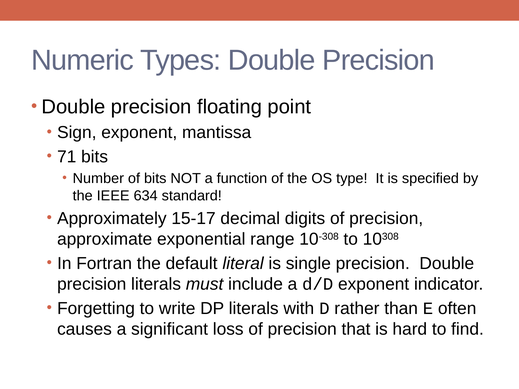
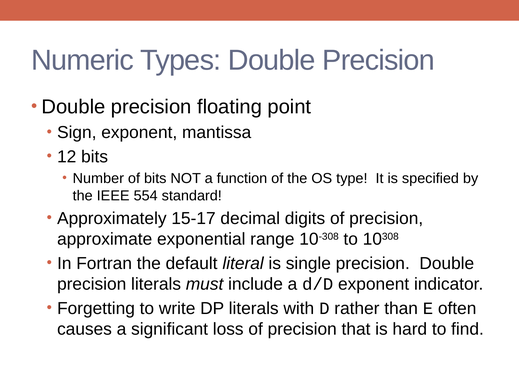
71: 71 -> 12
634: 634 -> 554
